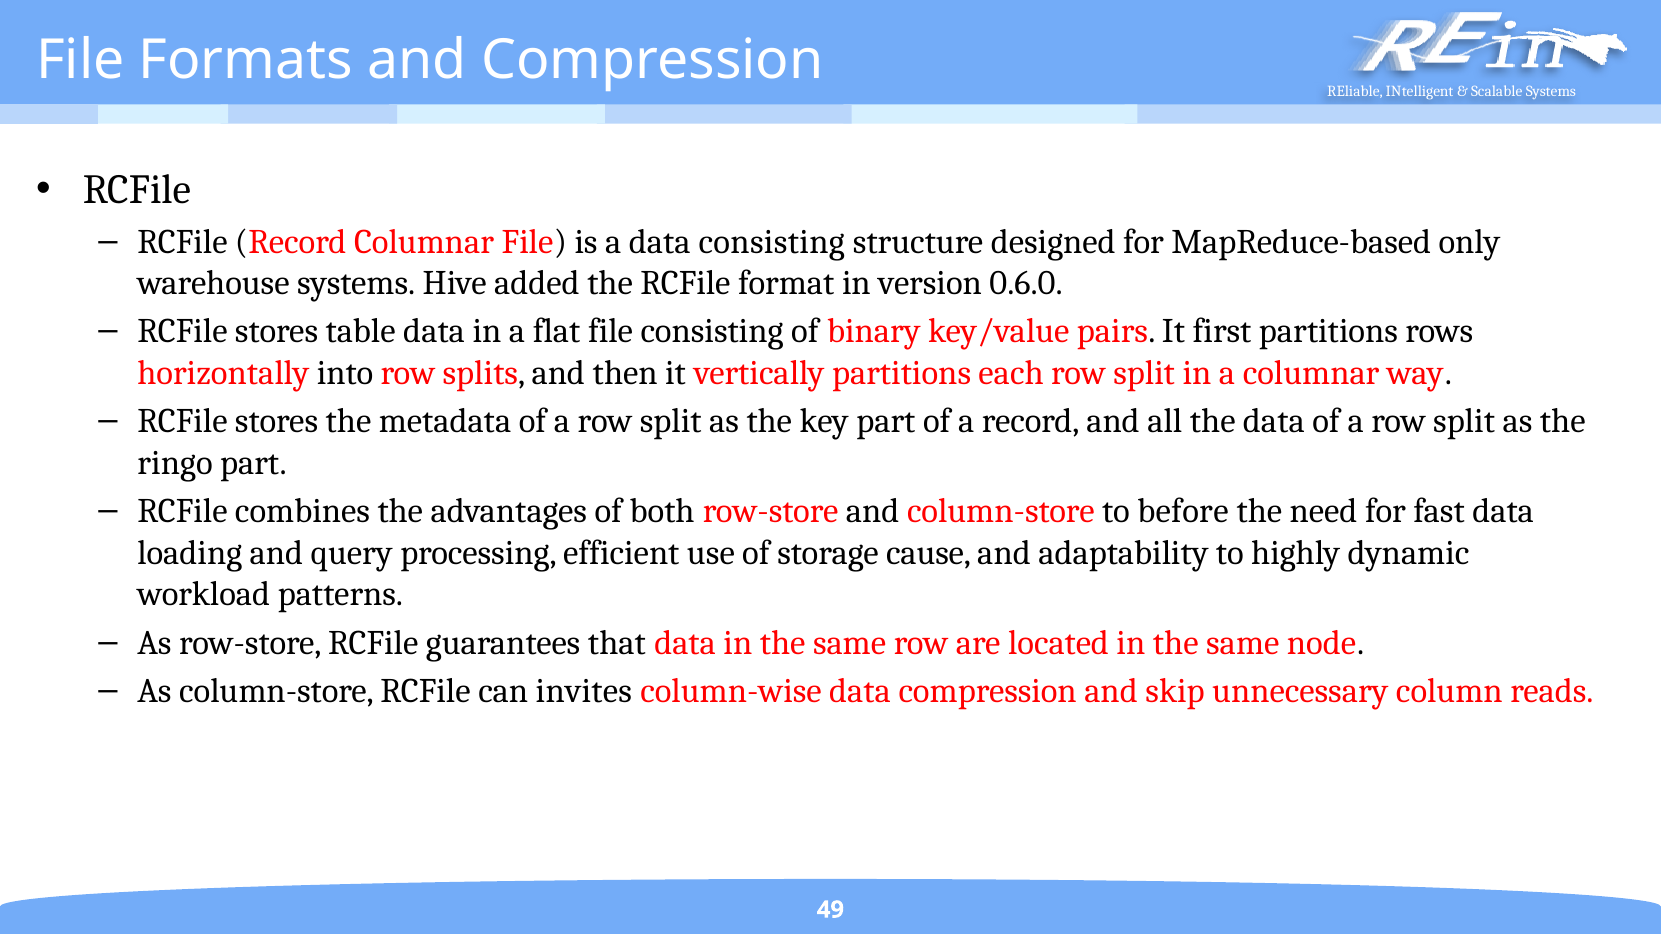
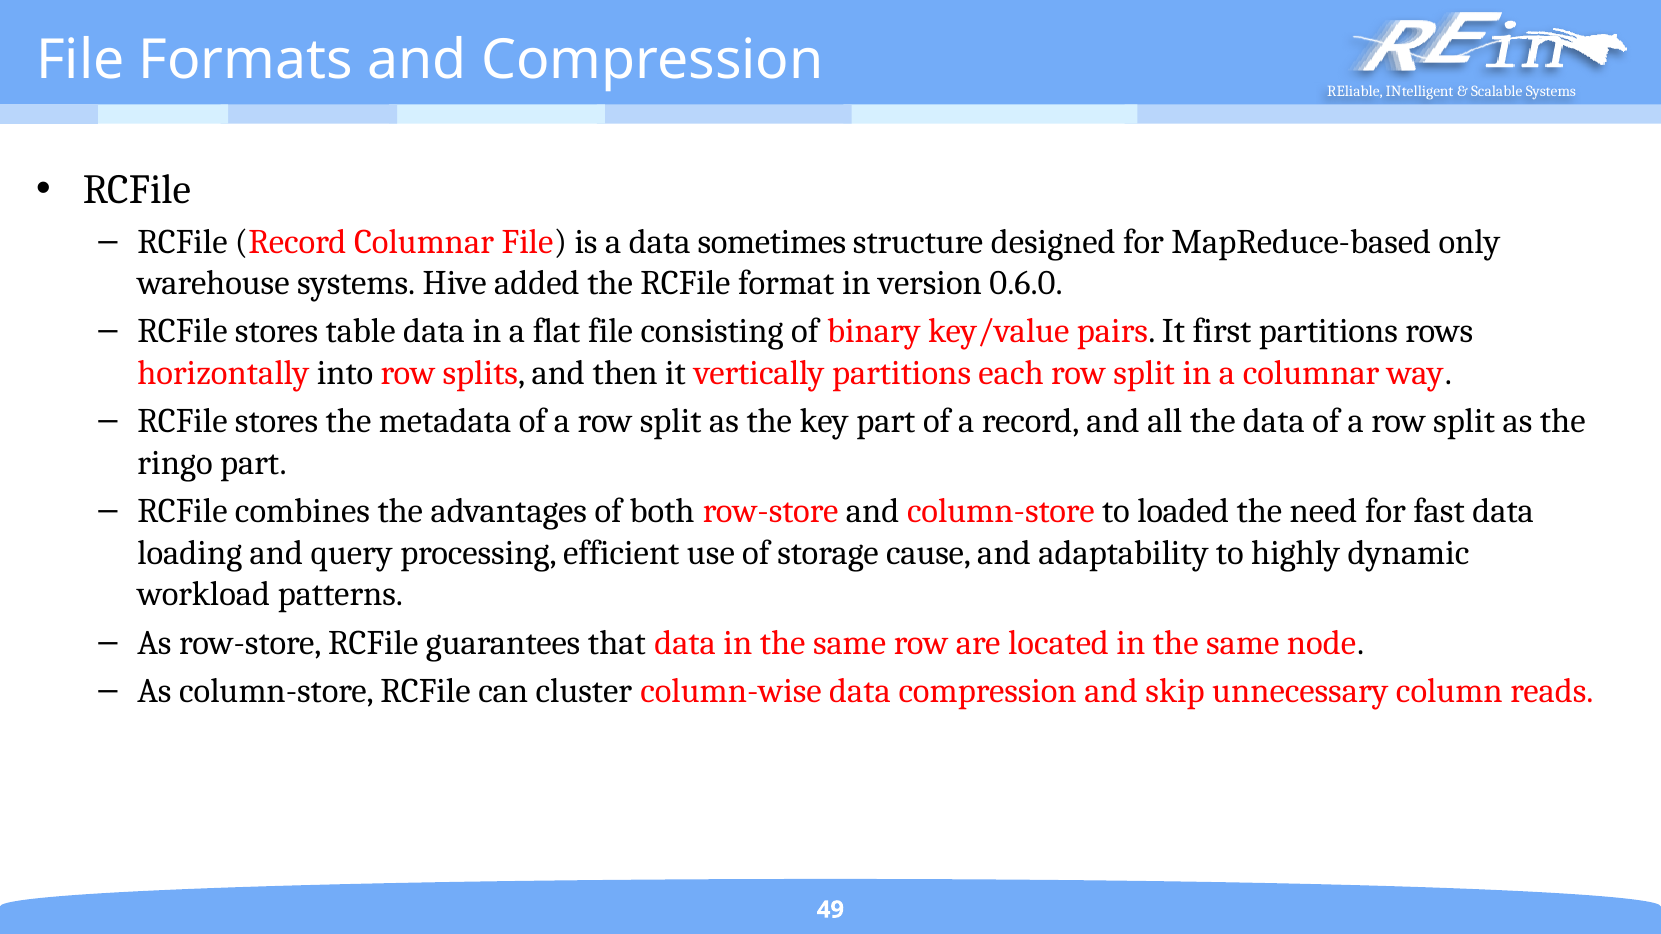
data consisting: consisting -> sometimes
before: before -> loaded
invites: invites -> cluster
